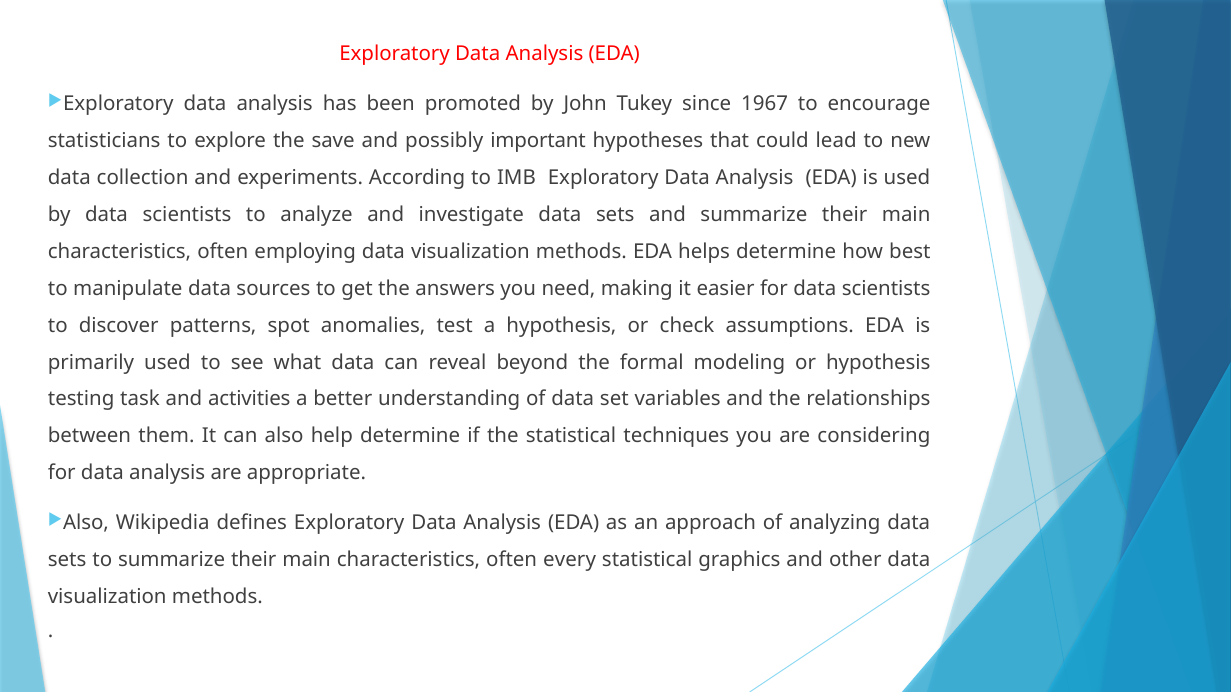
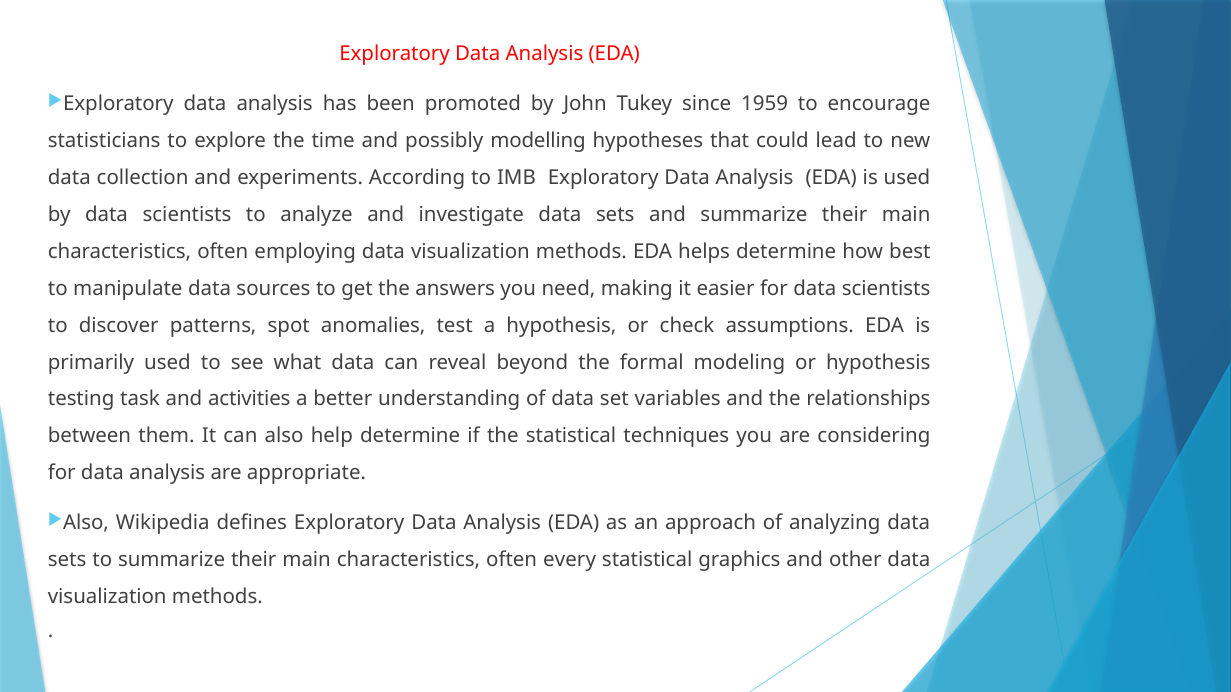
1967: 1967 -> 1959
save: save -> time
important: important -> modelling
